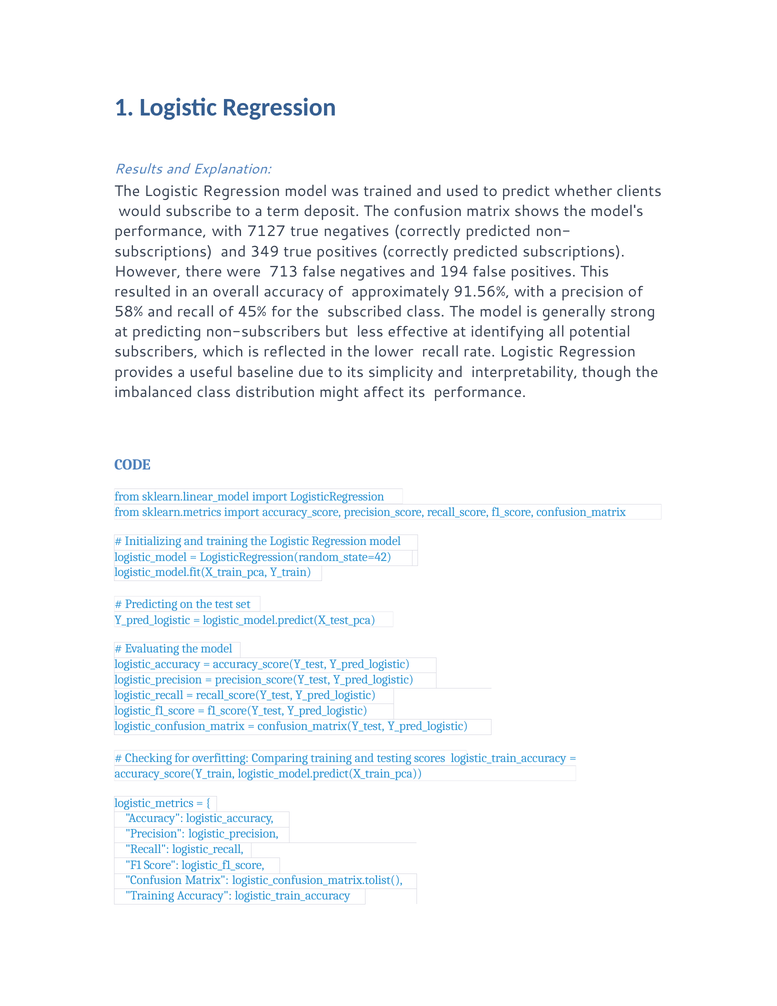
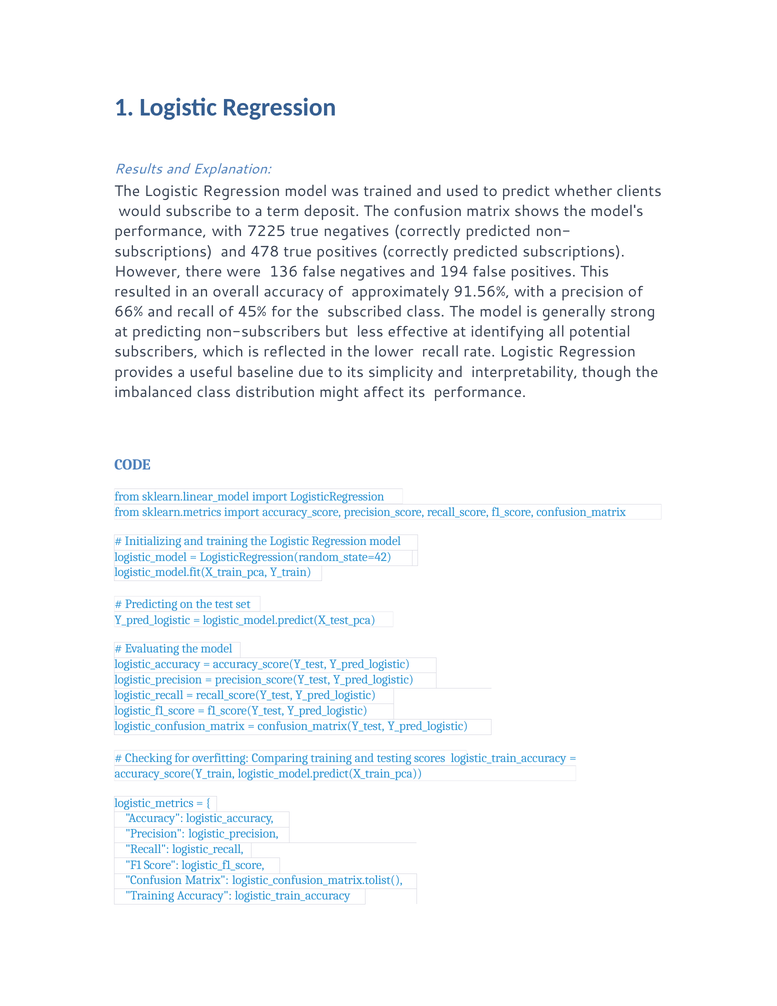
7127: 7127 -> 7225
349: 349 -> 478
713: 713 -> 136
58%: 58% -> 66%
